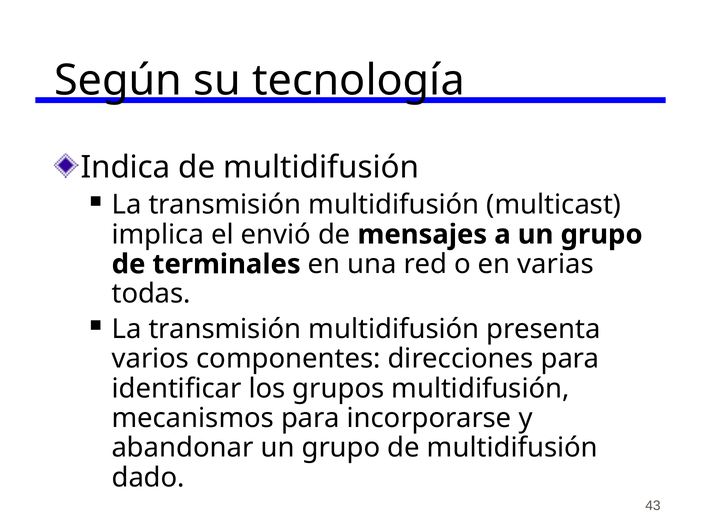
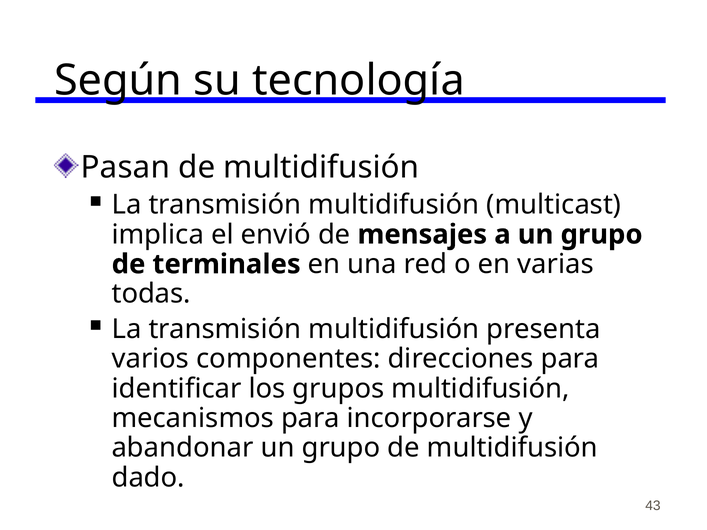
Indica: Indica -> Pasan
